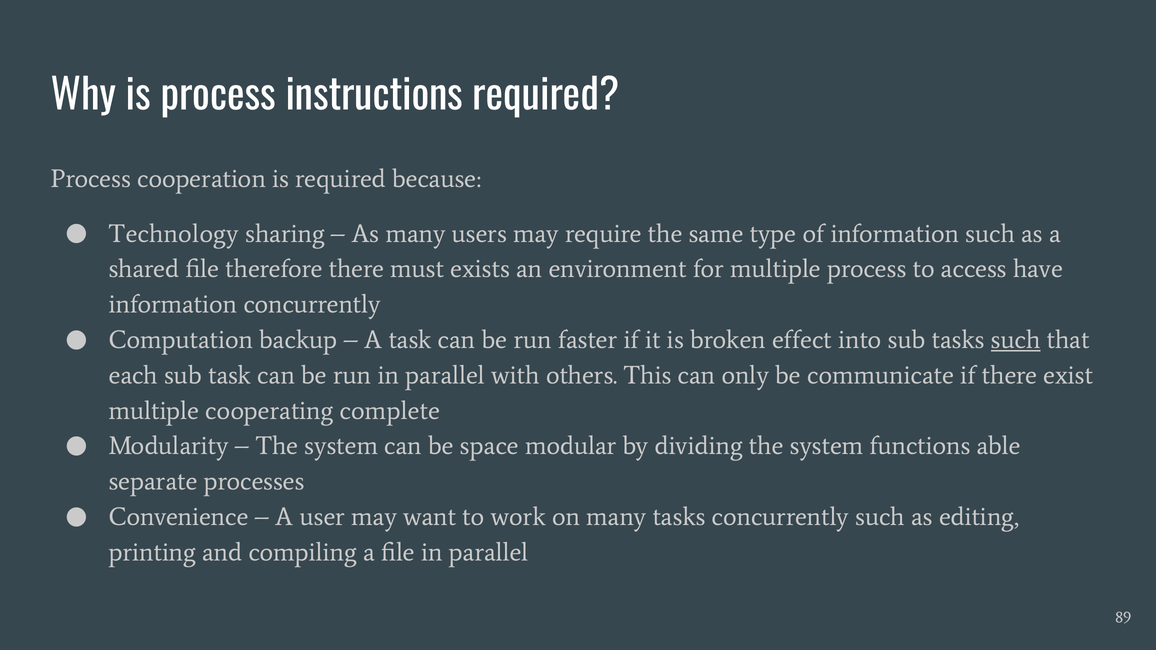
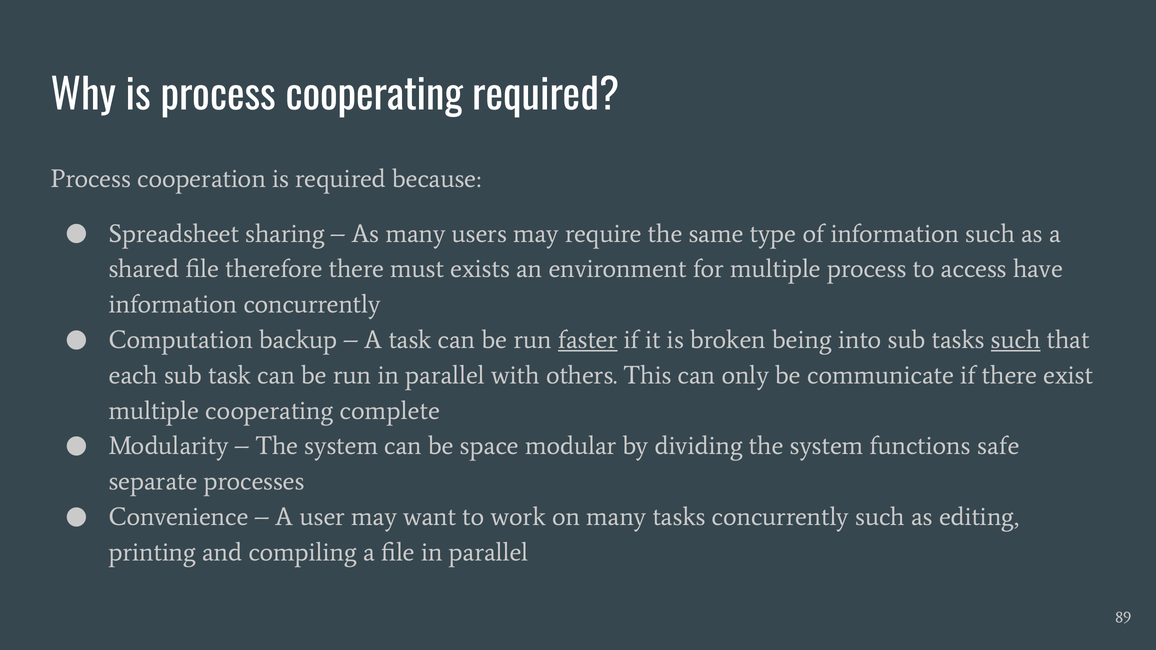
process instructions: instructions -> cooperating
Technology: Technology -> Spreadsheet
faster underline: none -> present
effect: effect -> being
able: able -> safe
